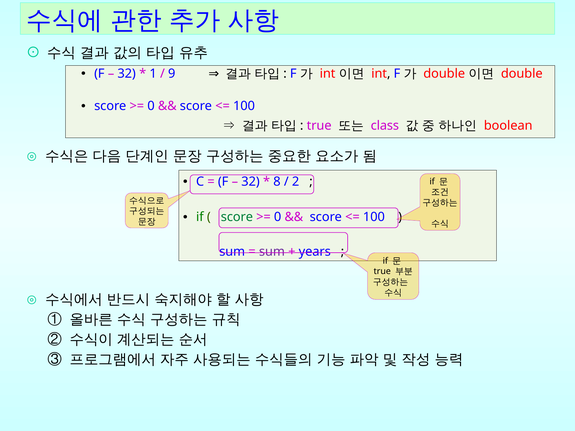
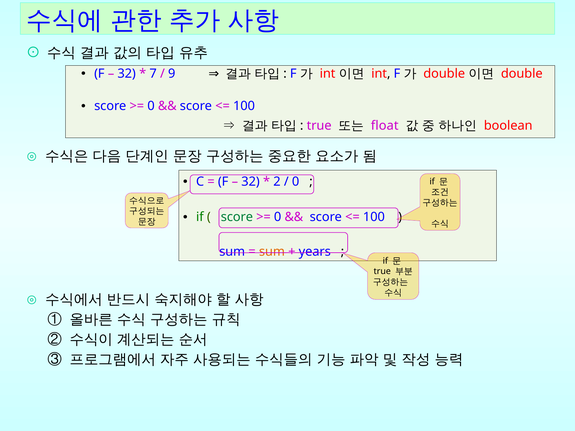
1: 1 -> 7
class: class -> float
8: 8 -> 2
2 at (296, 182): 2 -> 0
sum at (272, 252) colour: purple -> orange
